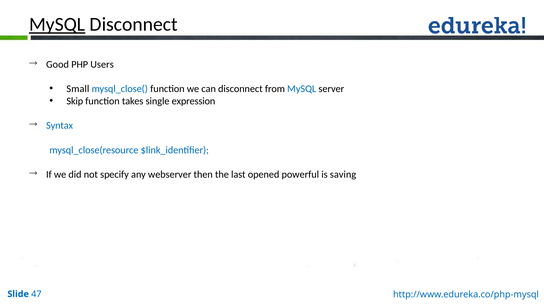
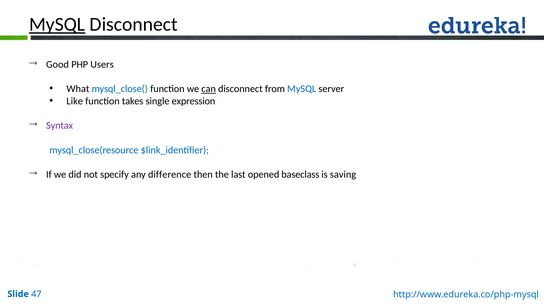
Small: Small -> What
can underline: none -> present
Skip: Skip -> Like
Syntax colour: blue -> purple
webserver: webserver -> difference
powerful: powerful -> baseclass
